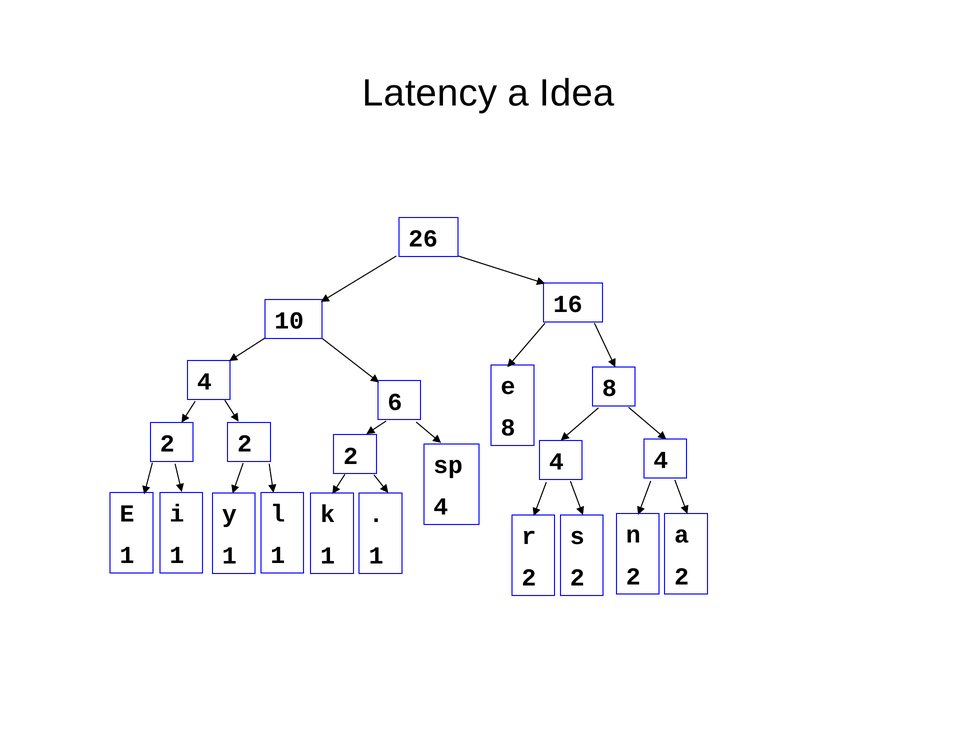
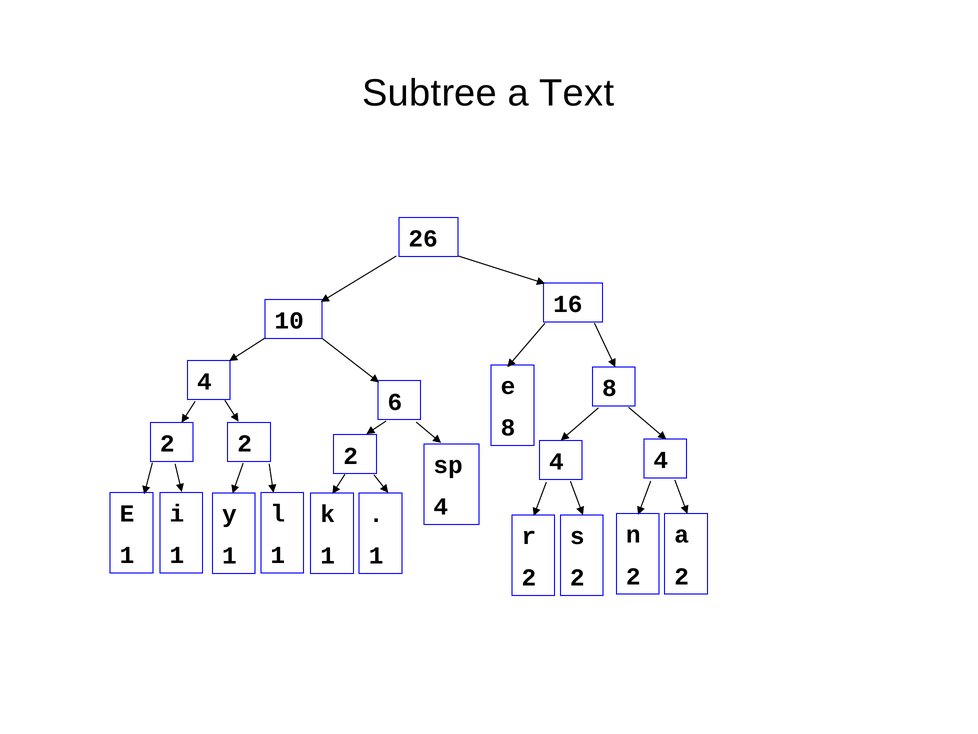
Latency: Latency -> Subtree
Idea: Idea -> Text
